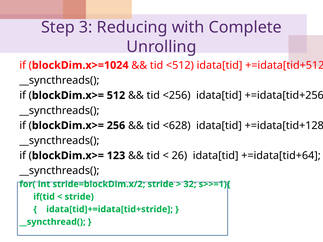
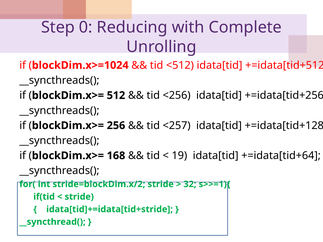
3: 3 -> 0
<628: <628 -> <257
123: 123 -> 168
26: 26 -> 19
